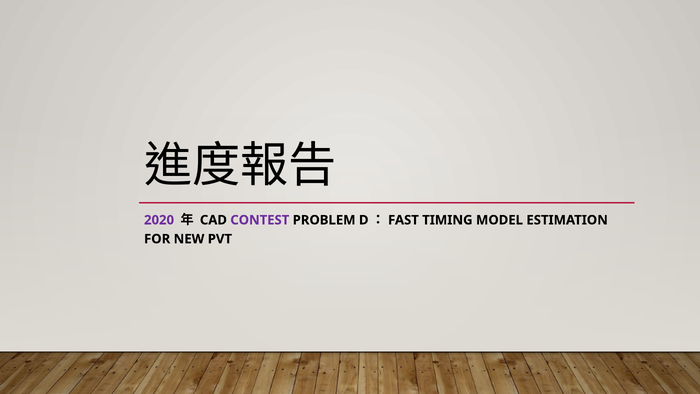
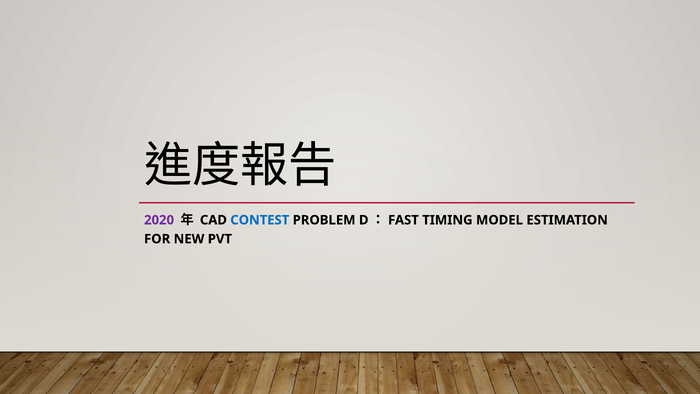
CONTEST colour: purple -> blue
